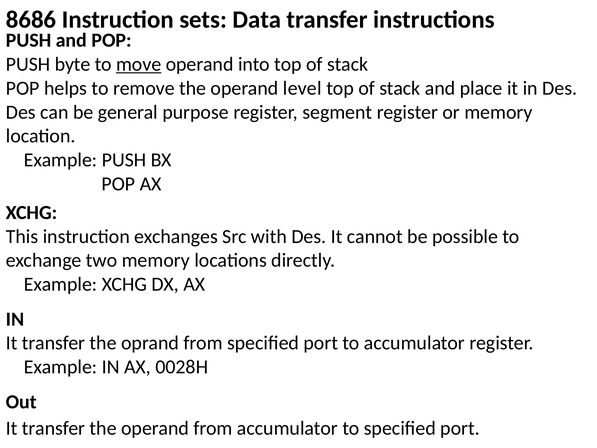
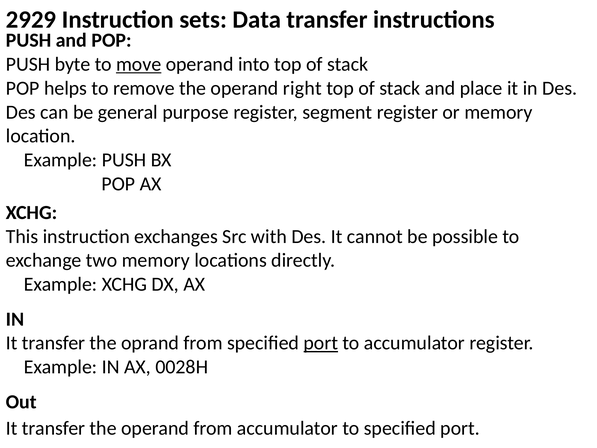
8686: 8686 -> 2929
level: level -> right
port at (321, 343) underline: none -> present
